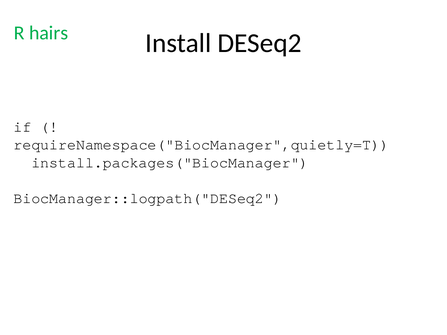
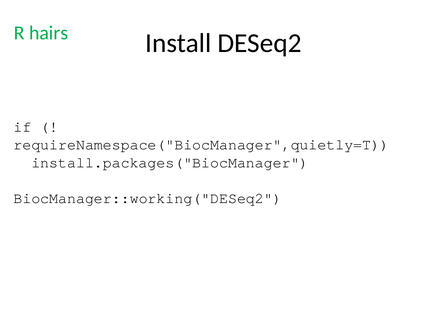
BiocManager::logpath("DESeq2: BiocManager::logpath("DESeq2 -> BiocManager::working("DESeq2
